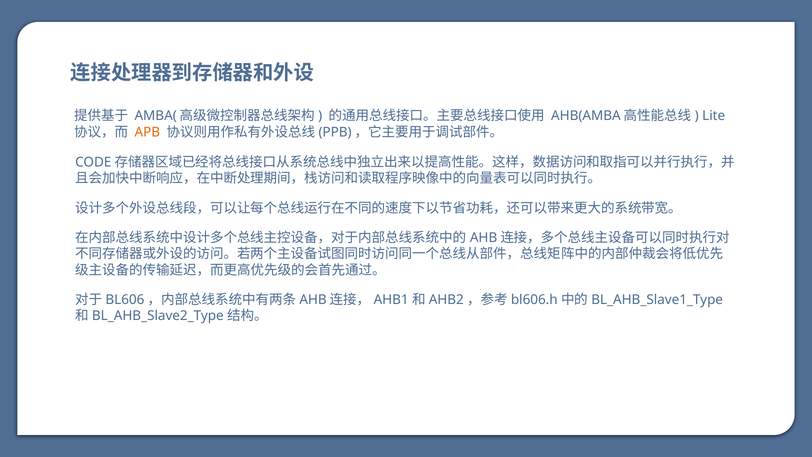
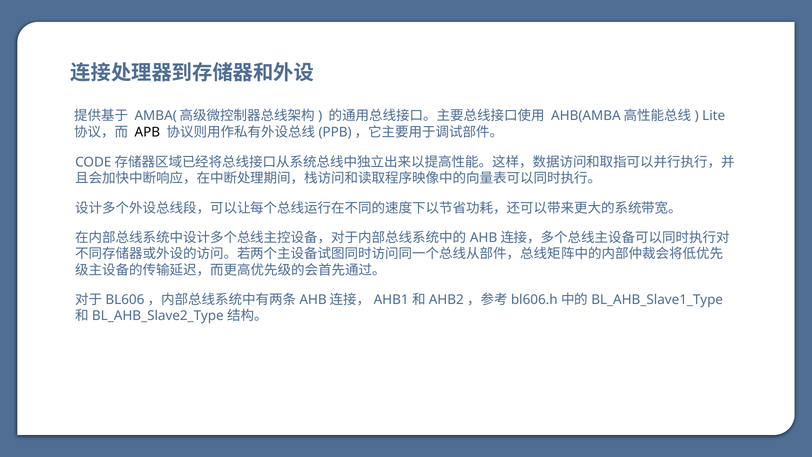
APB colour: orange -> black
